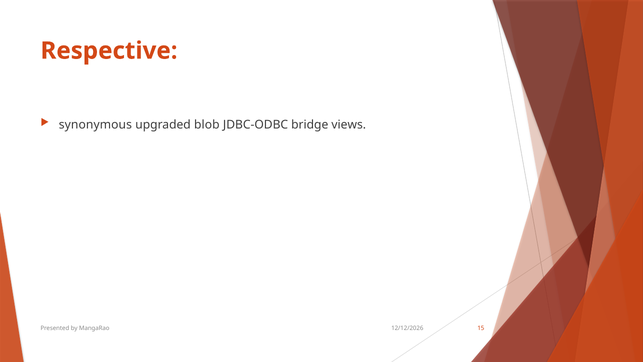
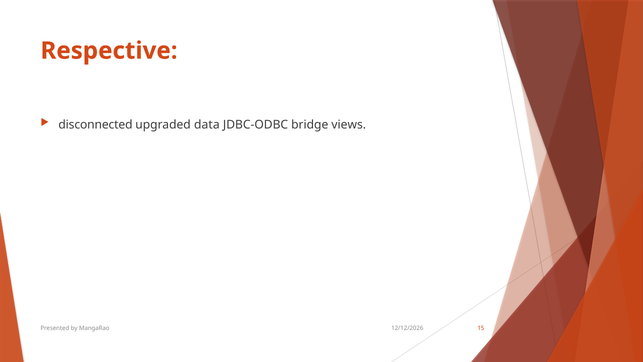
synonymous: synonymous -> disconnected
blob: blob -> data
